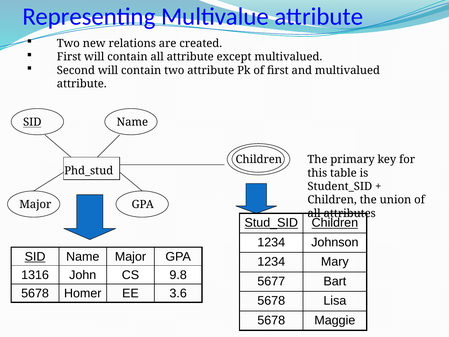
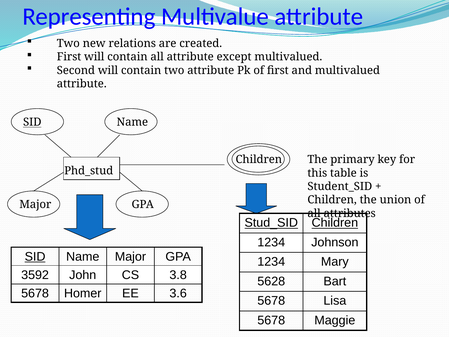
1316: 1316 -> 3592
9.8: 9.8 -> 3.8
5677: 5677 -> 5628
